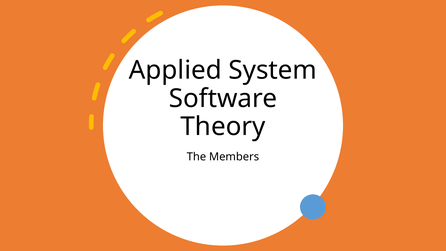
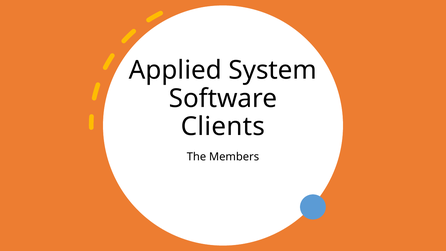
Theory: Theory -> Clients
